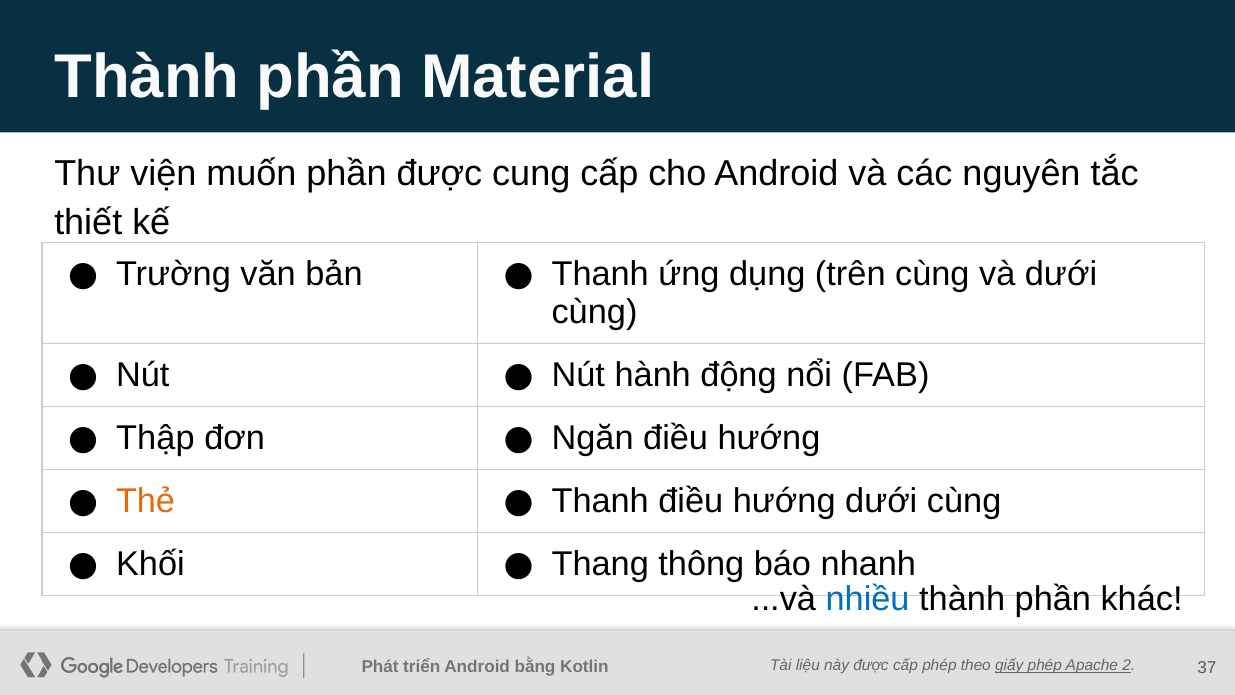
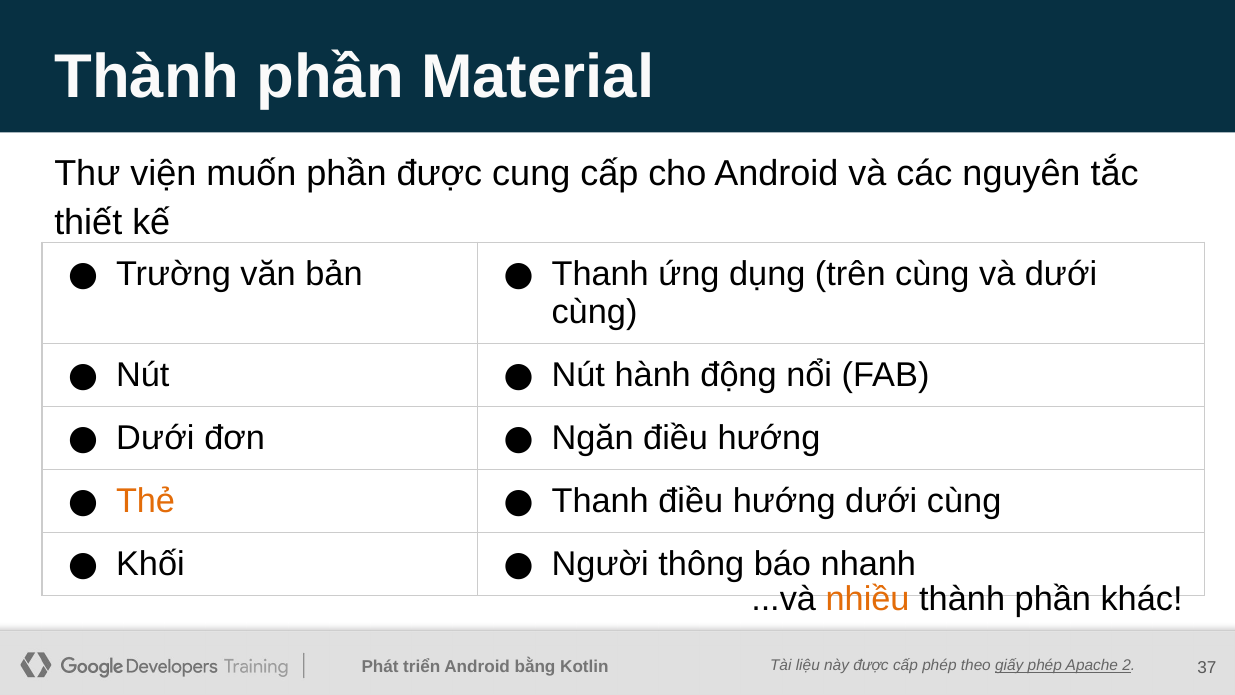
Thập at (155, 438): Thập -> Dưới
Thang: Thang -> Người
nhiều colour: blue -> orange
